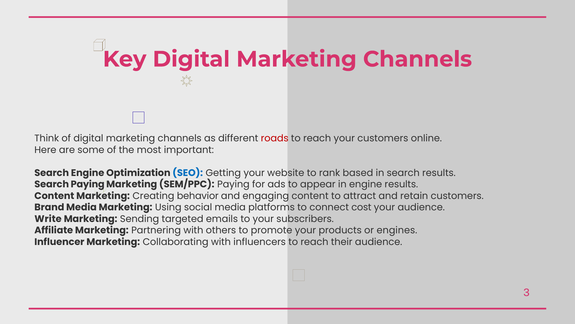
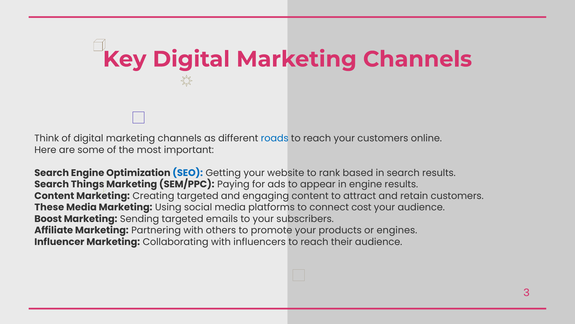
roads colour: red -> blue
Search Paying: Paying -> Things
Creating behavior: behavior -> targeted
Brand: Brand -> These
Write: Write -> Boost
